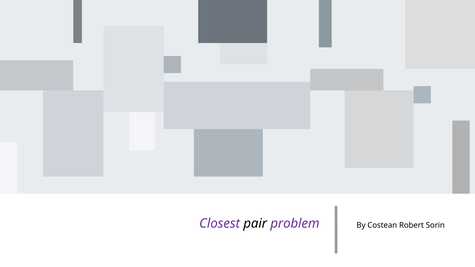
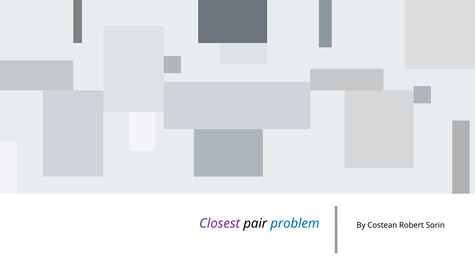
problem colour: purple -> blue
